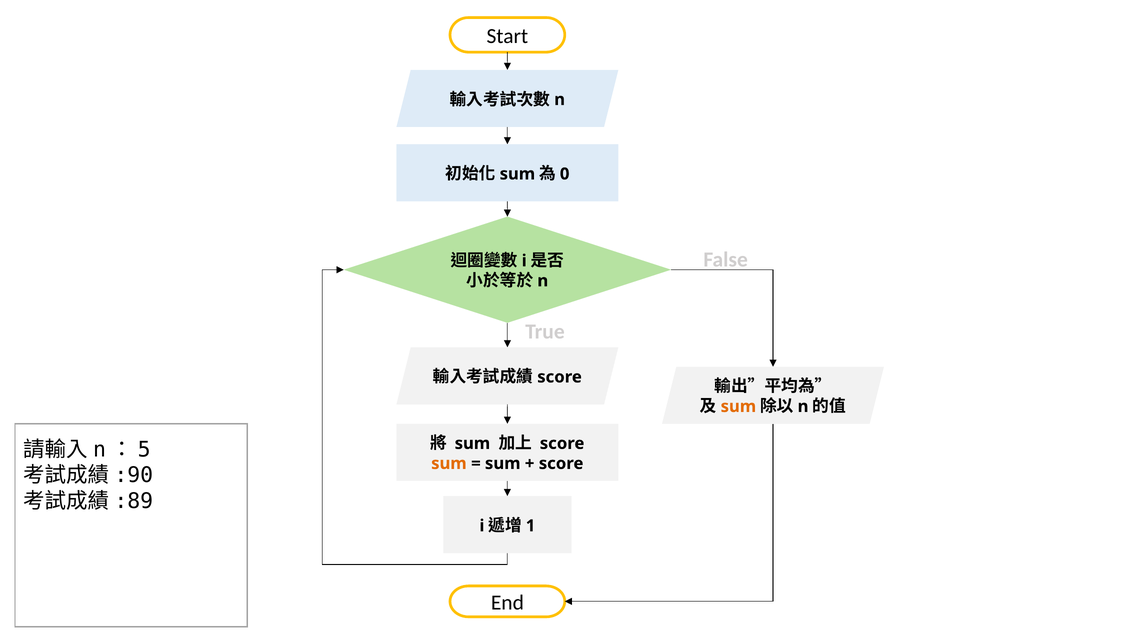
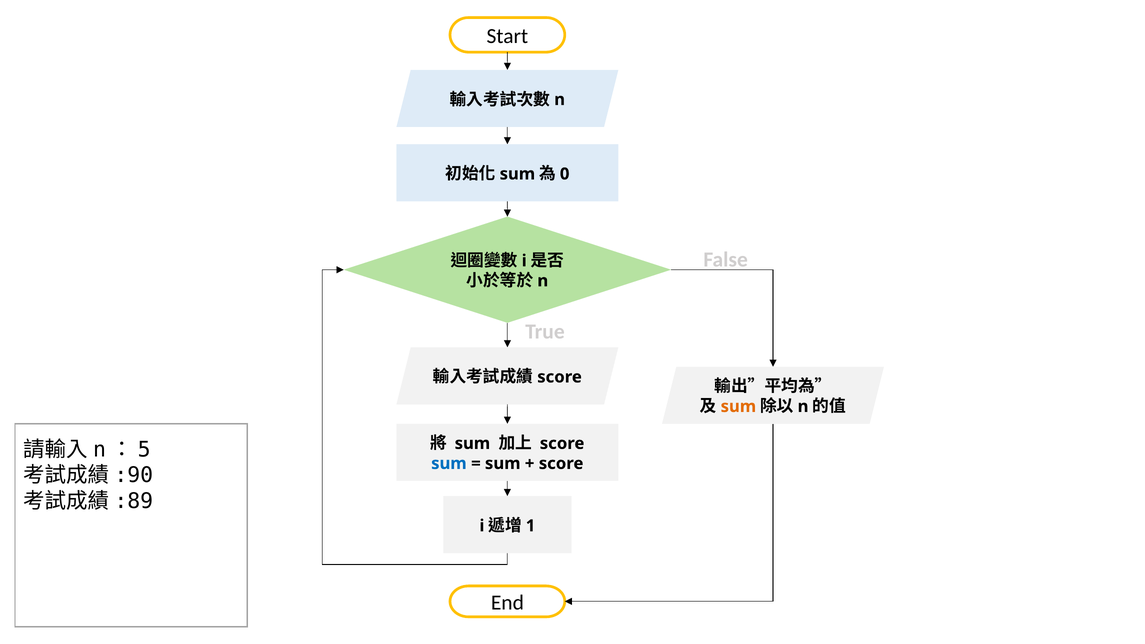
sum at (449, 464) colour: orange -> blue
